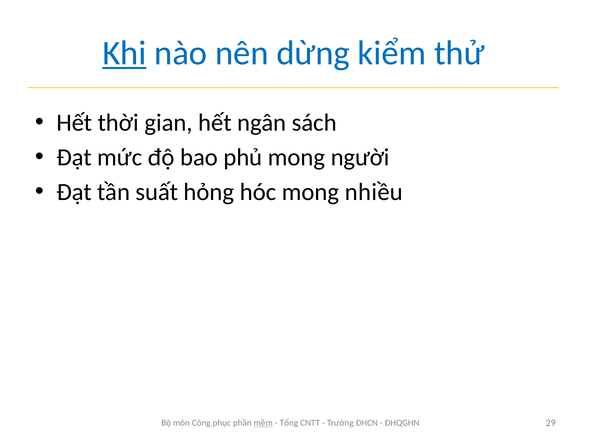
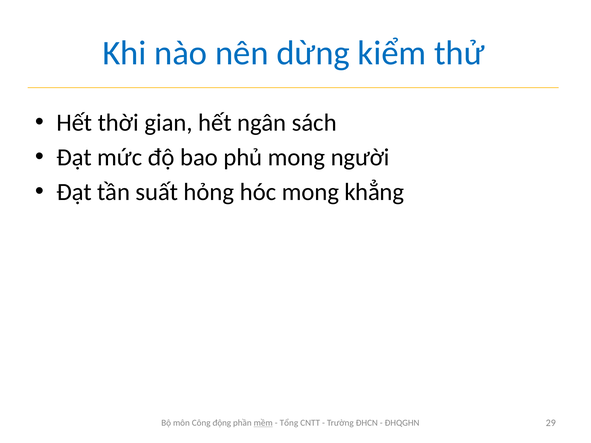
Khi underline: present -> none
nhiều: nhiều -> khẳng
phục: phục -> động
